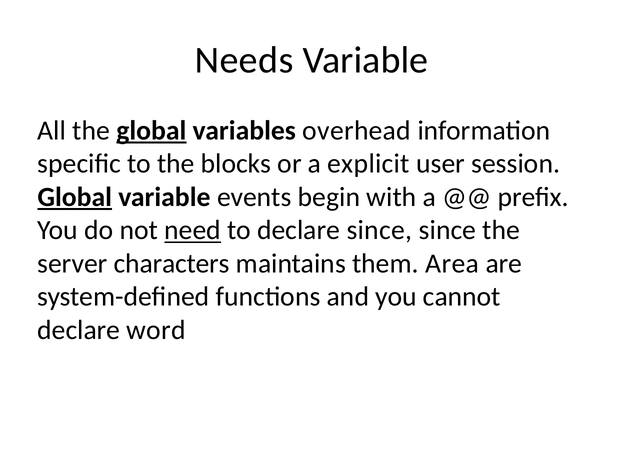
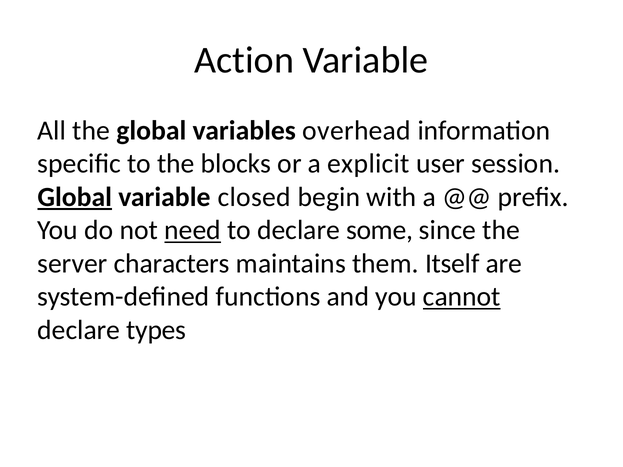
Needs: Needs -> Action
global at (151, 131) underline: present -> none
events: events -> closed
declare since: since -> some
Area: Area -> Itself
cannot underline: none -> present
word: word -> types
